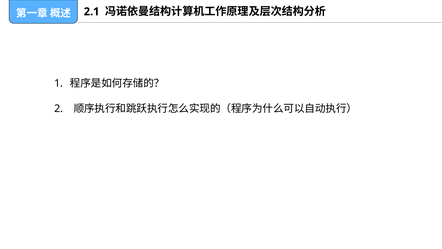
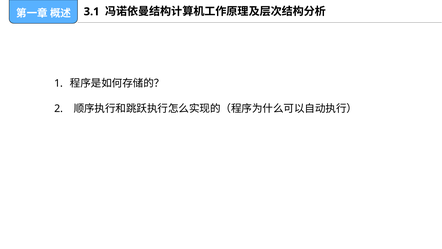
2.1: 2.1 -> 3.1
